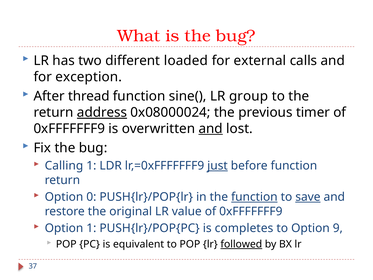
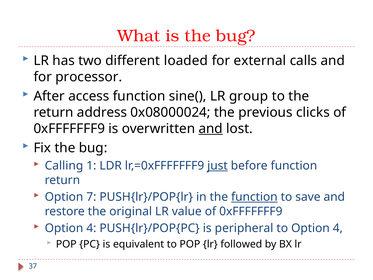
exception: exception -> processor
thread: thread -> access
address underline: present -> none
timer: timer -> clicks
0: 0 -> 7
save underline: present -> none
1 at (91, 228): 1 -> 4
completes: completes -> peripheral
to Option 9: 9 -> 4
followed underline: present -> none
